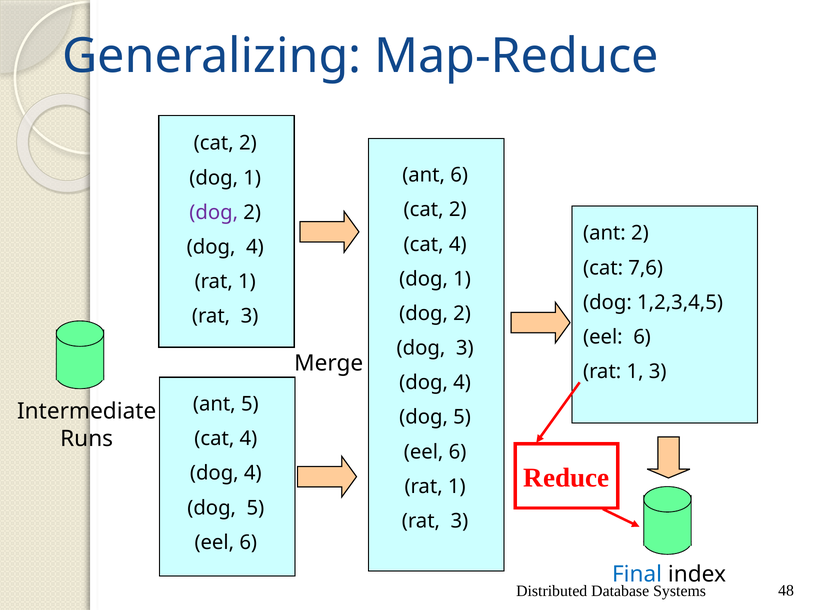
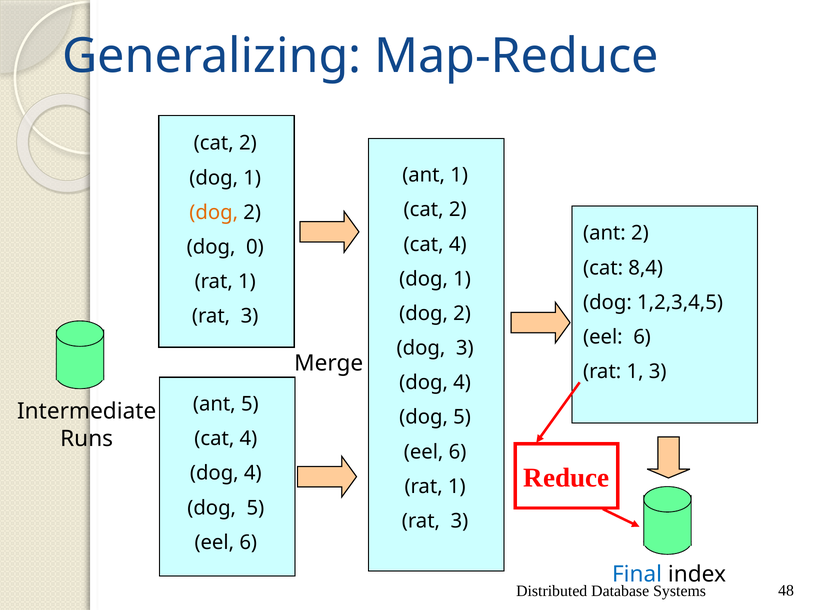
ant 6: 6 -> 1
dog at (214, 212) colour: purple -> orange
4 at (255, 247): 4 -> 0
7,6: 7,6 -> 8,4
